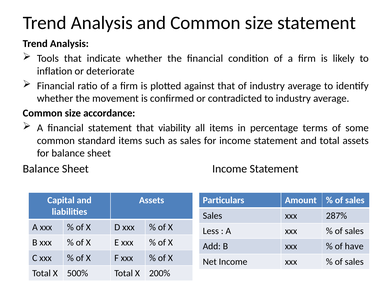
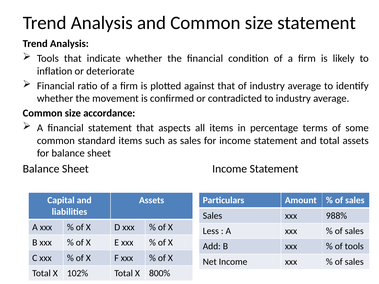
viability: viability -> aspects
287%: 287% -> 988%
of have: have -> tools
500%: 500% -> 102%
200%: 200% -> 800%
